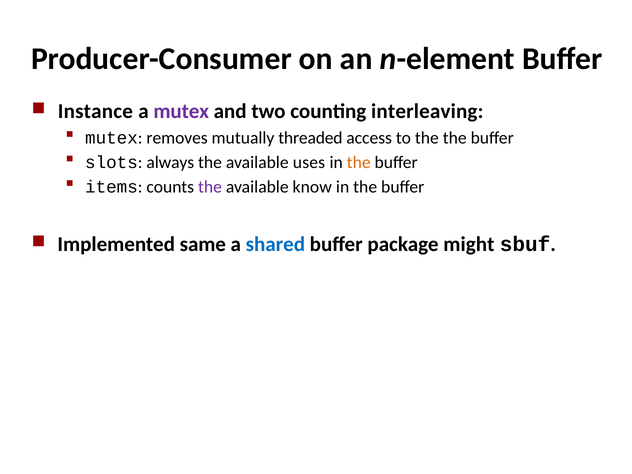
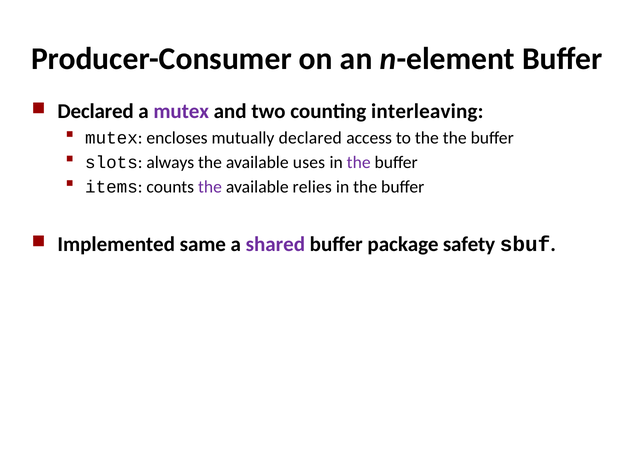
Instance at (95, 111): Instance -> Declared
removes: removes -> encloses
mutually threaded: threaded -> declared
the at (359, 162) colour: orange -> purple
know: know -> relies
shared colour: blue -> purple
might: might -> safety
